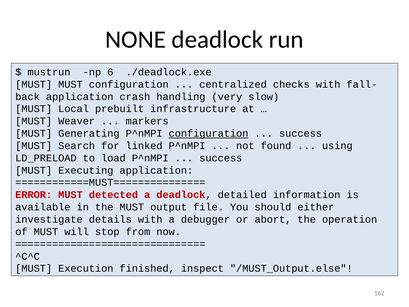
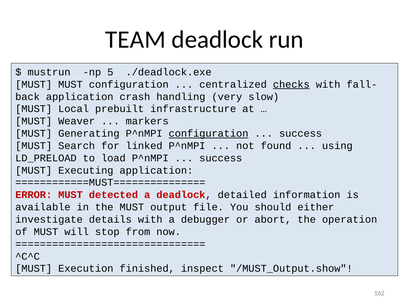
NONE: NONE -> TEAM
6: 6 -> 5
checks underline: none -> present
/MUST_Output.else: /MUST_Output.else -> /MUST_Output.show
